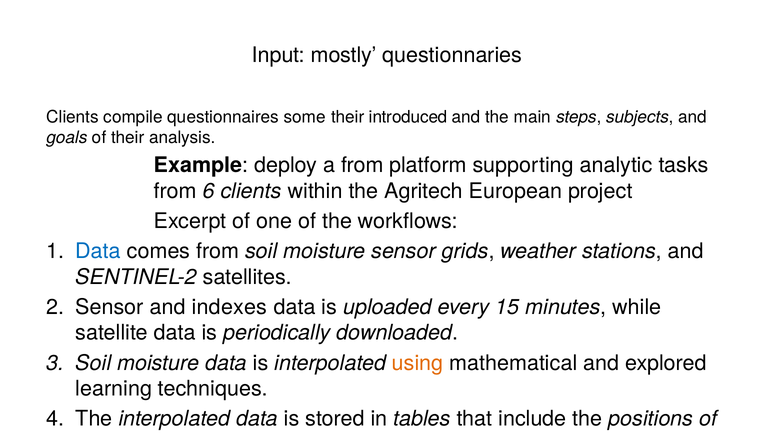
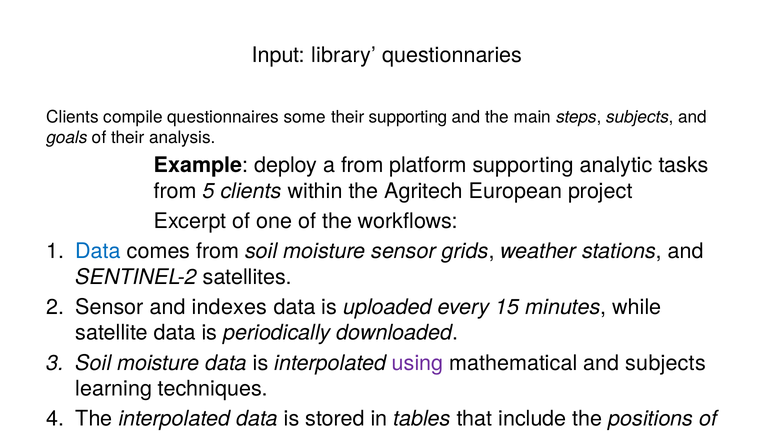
mostly: mostly -> library
their introduced: introduced -> supporting
from 6: 6 -> 5
using colour: orange -> purple
and explored: explored -> subjects
